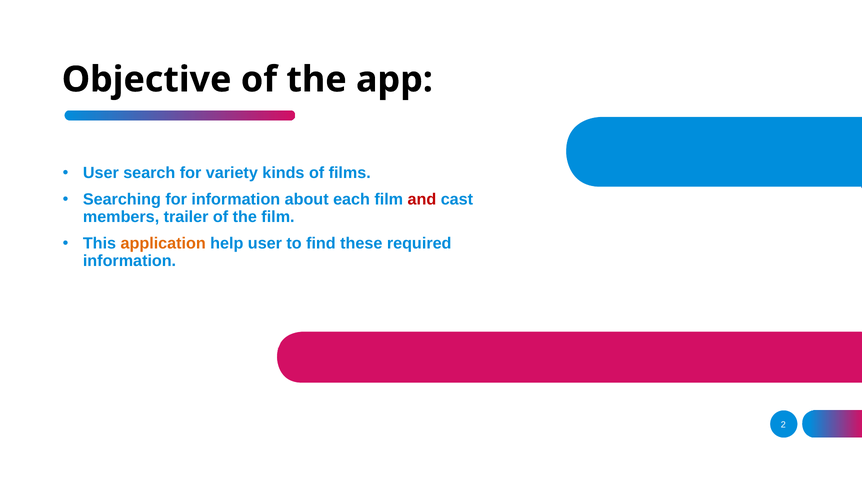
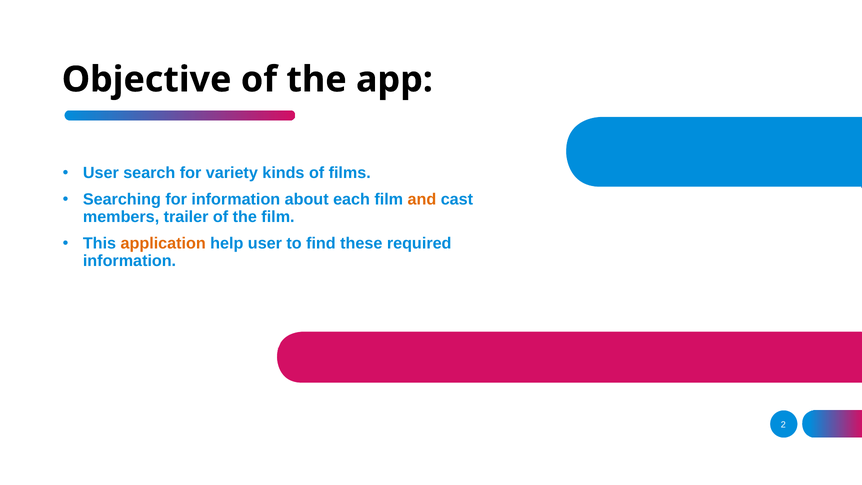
and colour: red -> orange
